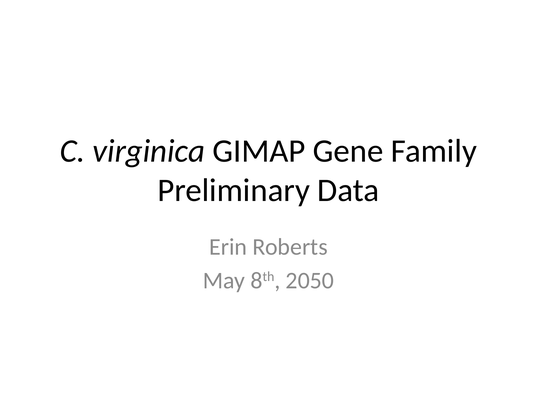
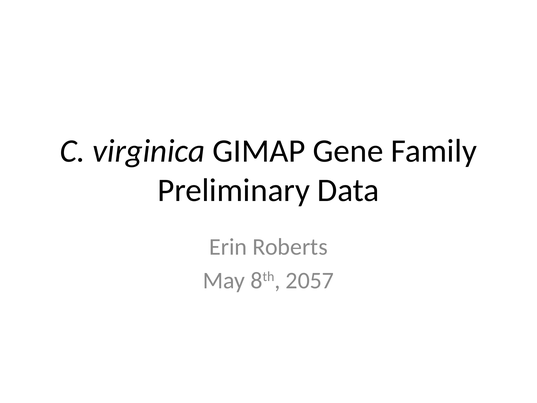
2050: 2050 -> 2057
